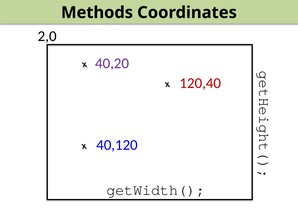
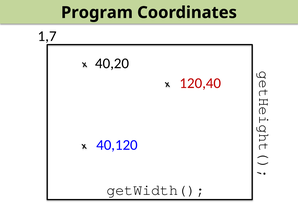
Methods: Methods -> Program
2,0: 2,0 -> 1,7
40,20 colour: purple -> black
